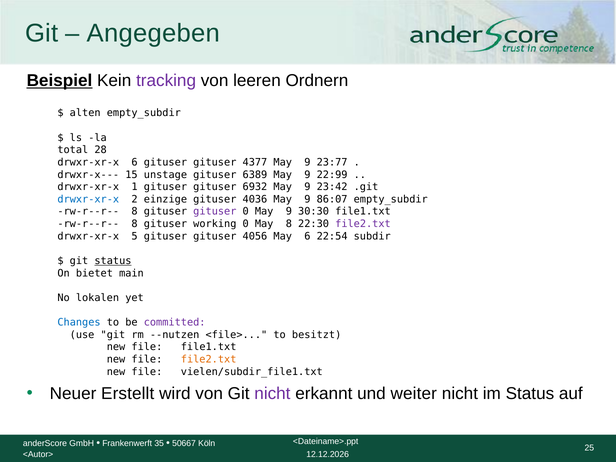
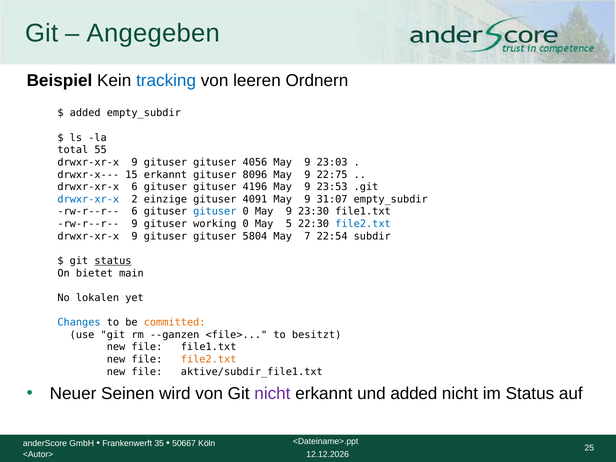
Beispiel underline: present -> none
tracking colour: purple -> blue
alten at (85, 113): alten -> added
28: 28 -> 55
6 at (135, 162): 6 -> 9
4377: 4377 -> 4056
23:77: 23:77 -> 23:03
15 unstage: unstage -> erkannt
6389: 6389 -> 8096
22:99: 22:99 -> 22:75
drwxr-xr-x 1: 1 -> 6
6932: 6932 -> 4196
23:42: 23:42 -> 23:53
4036: 4036 -> 4091
86:07: 86:07 -> 31:07
8 at (135, 212): 8 -> 6
gituser at (215, 212) colour: purple -> blue
30:30: 30:30 -> 23:30
8 at (135, 224): 8 -> 9
May 8: 8 -> 5
file2.txt at (363, 224) colour: purple -> blue
5 at (135, 236): 5 -> 9
4056: 4056 -> 5804
May 6: 6 -> 7
committed colour: purple -> orange
--nutzen: --nutzen -> --ganzen
vielen/subdir_file1.txt: vielen/subdir_file1.txt -> aktive/subdir_file1.txt
Erstellt: Erstellt -> Seinen
und weiter: weiter -> added
